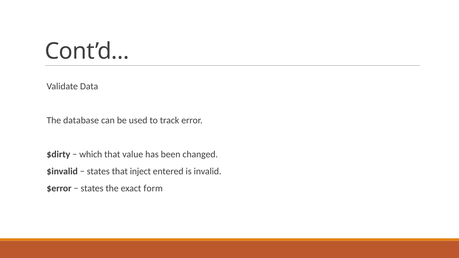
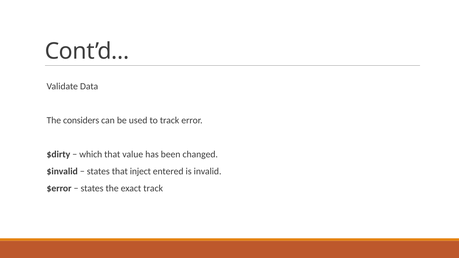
database: database -> considers
exact form: form -> track
